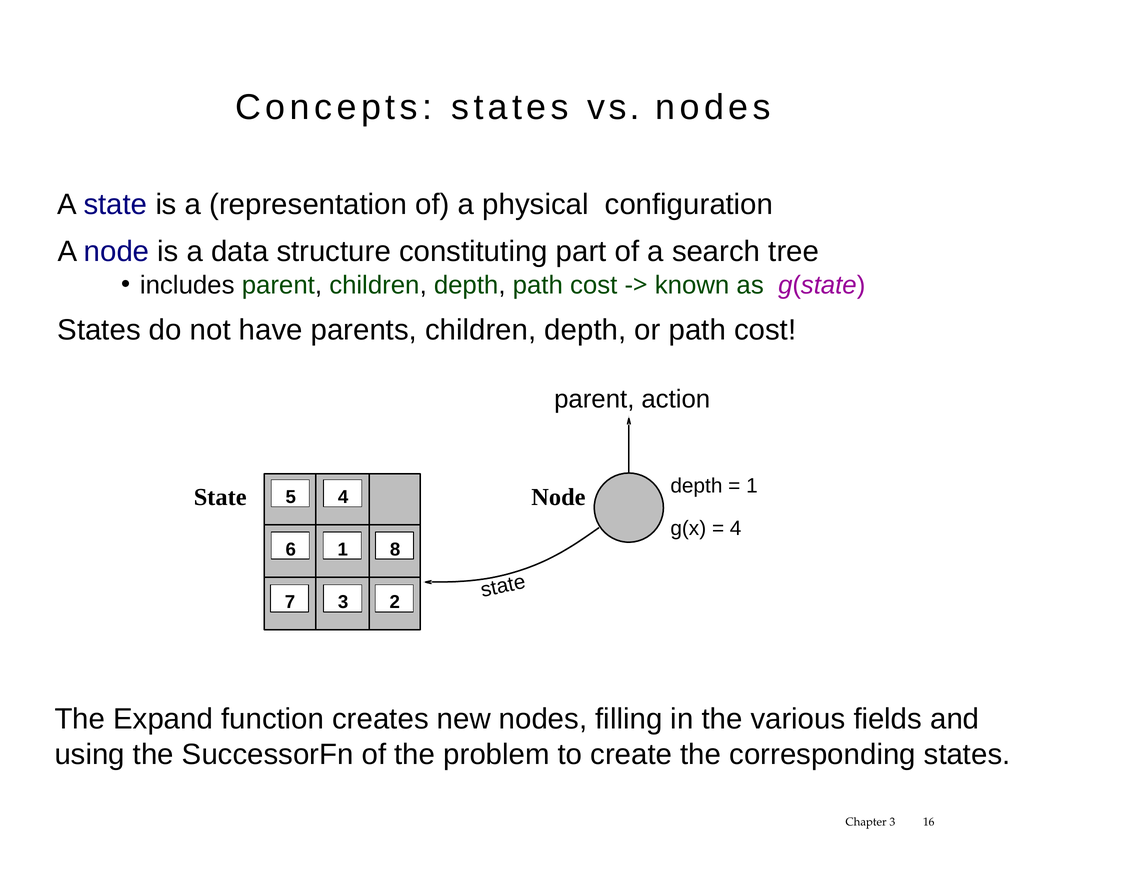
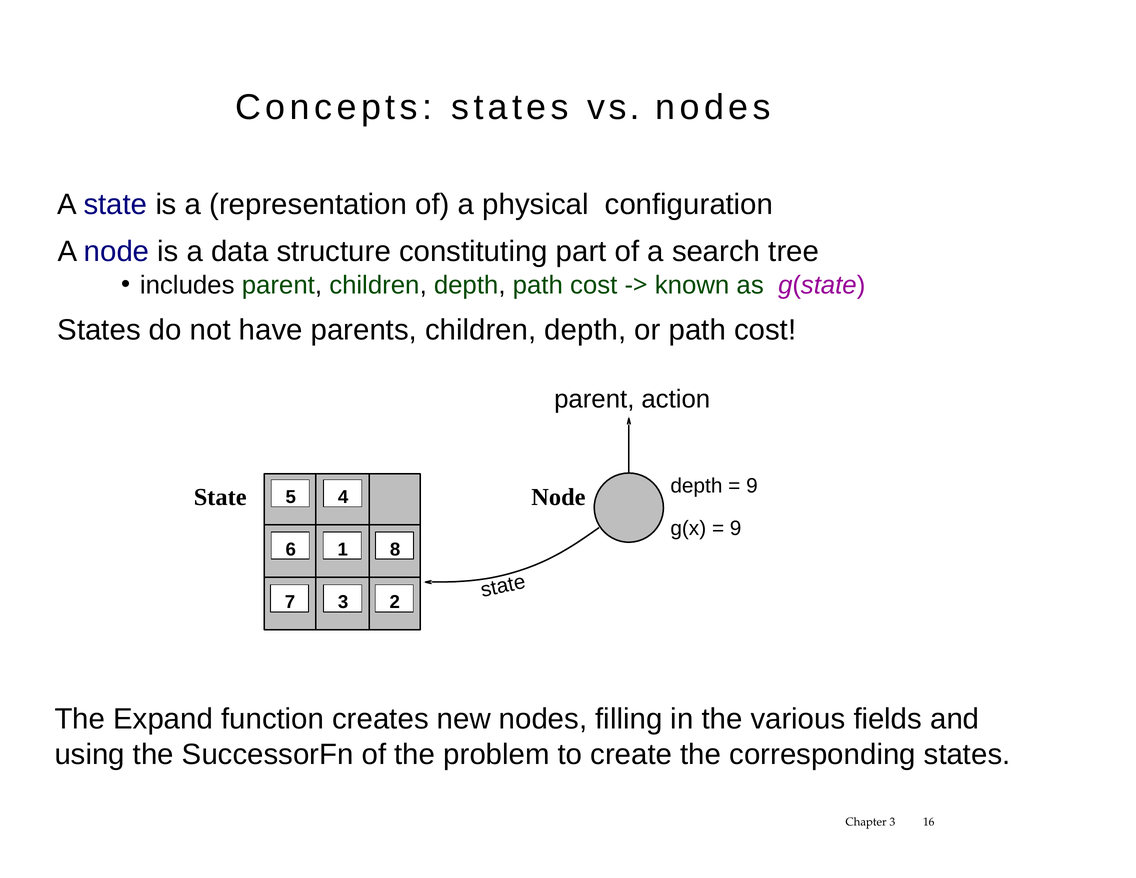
1 at (752, 486): 1 -> 9
4 at (736, 528): 4 -> 9
